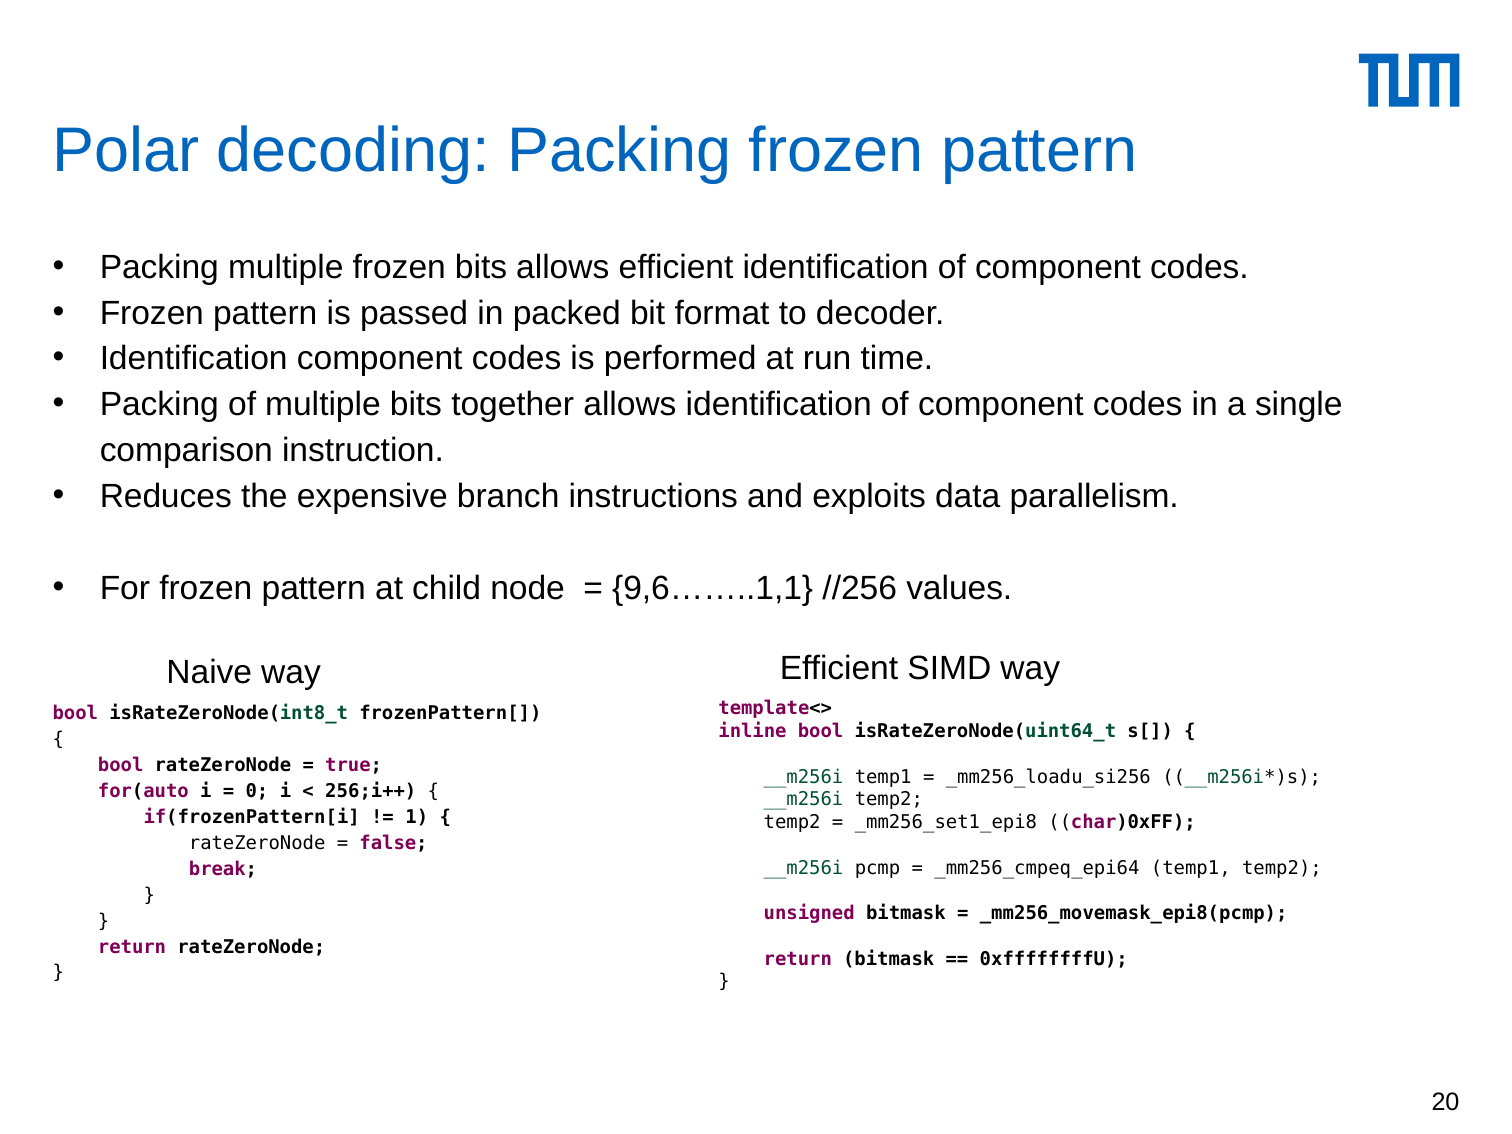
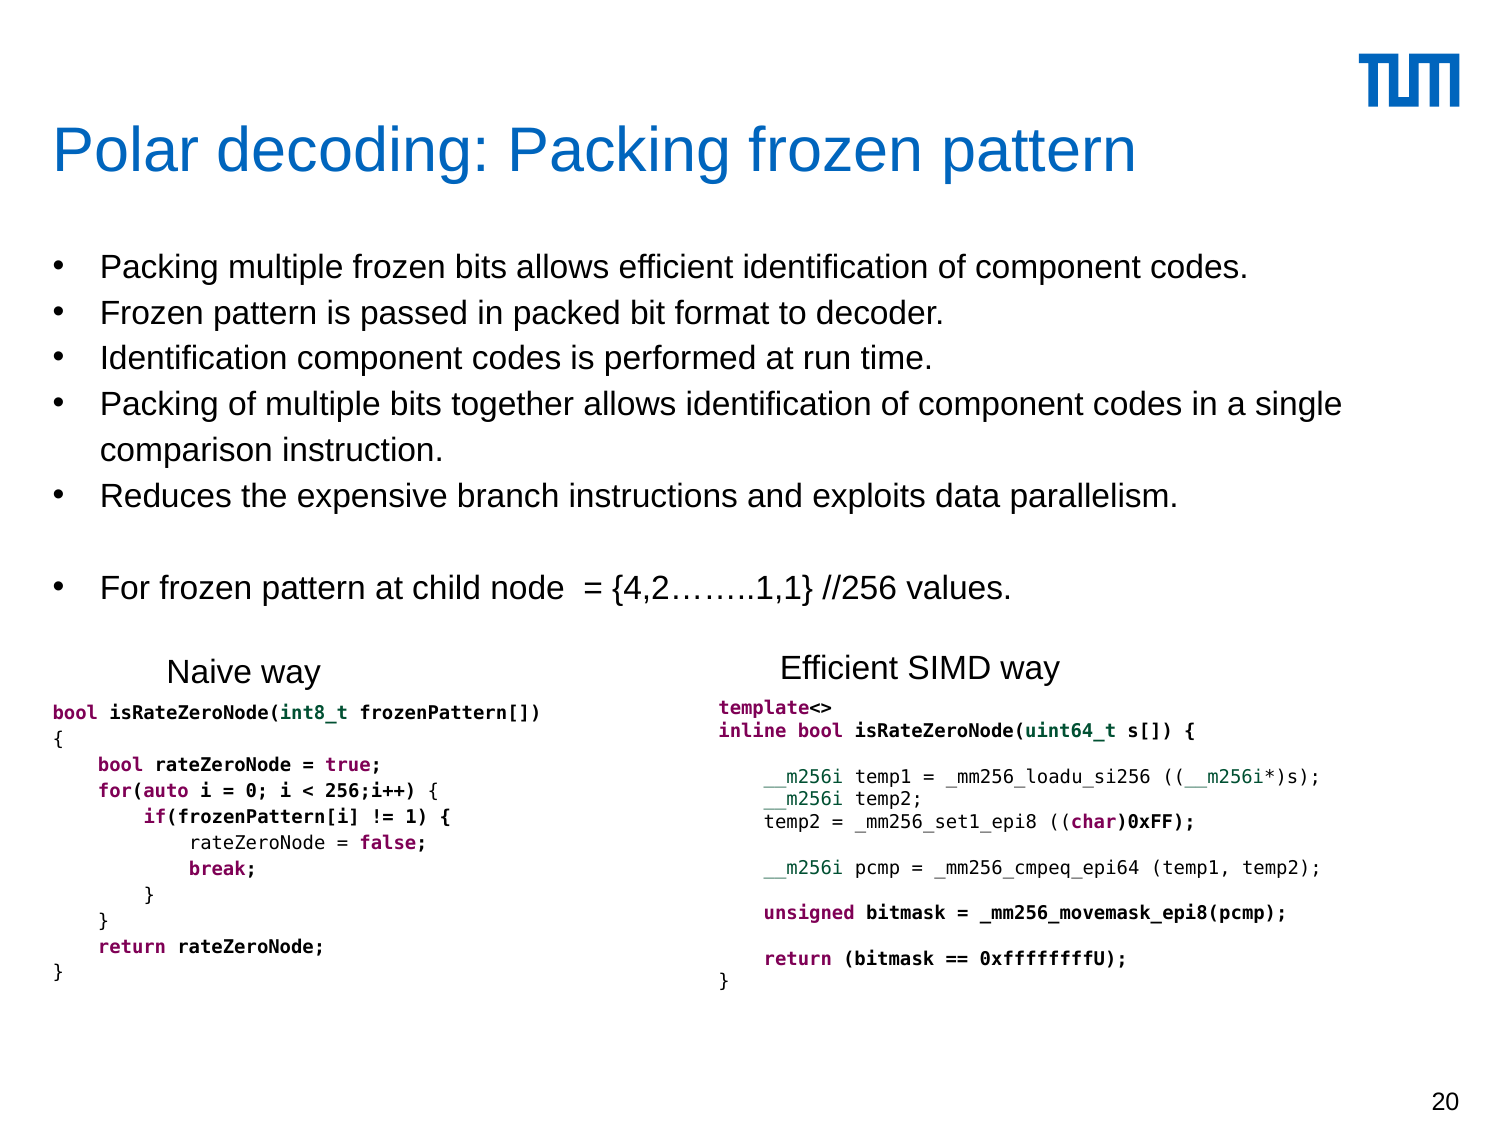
9,6……..1,1: 9,6……..1,1 -> 4,2……..1,1
